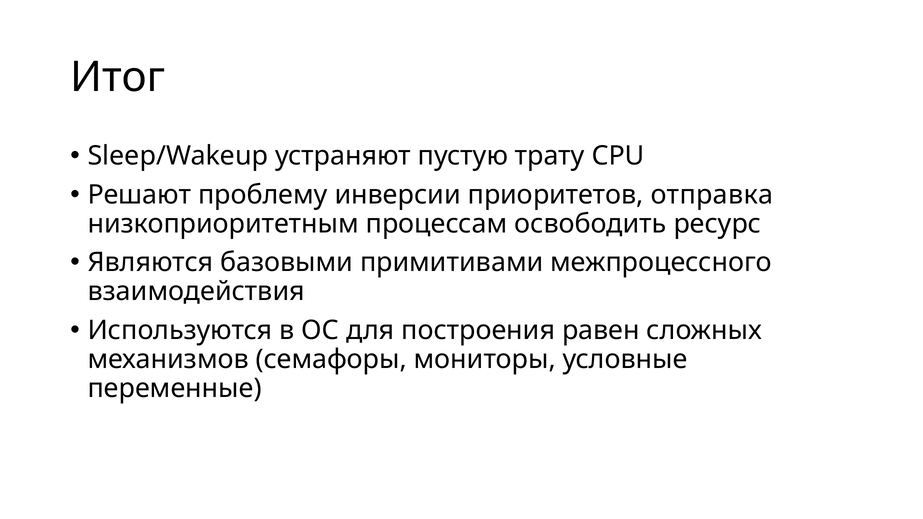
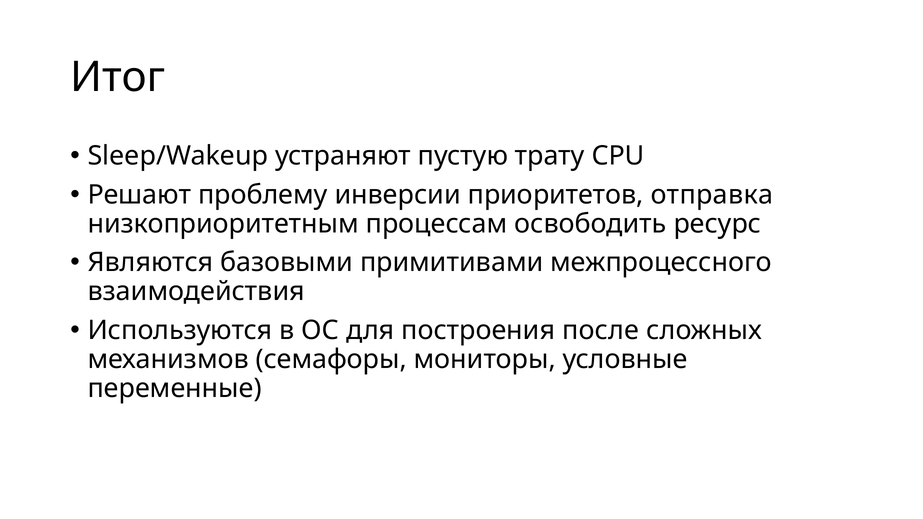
равен: равен -> после
